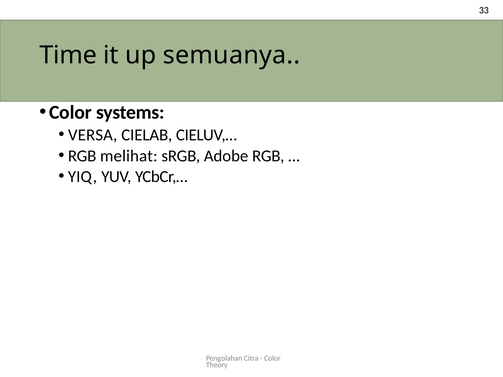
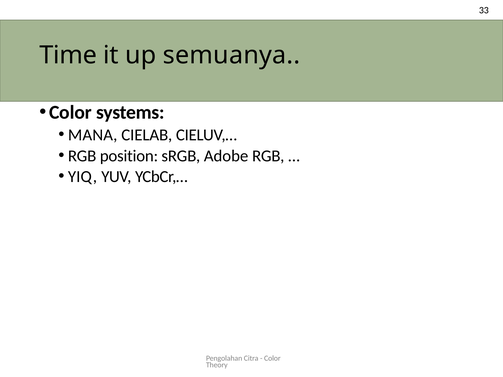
VERSA: VERSA -> MANA
melihat: melihat -> position
